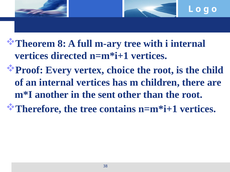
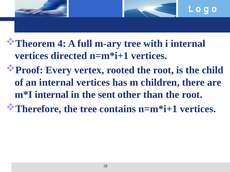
8: 8 -> 4
choice: choice -> rooted
another at (52, 95): another -> internal
